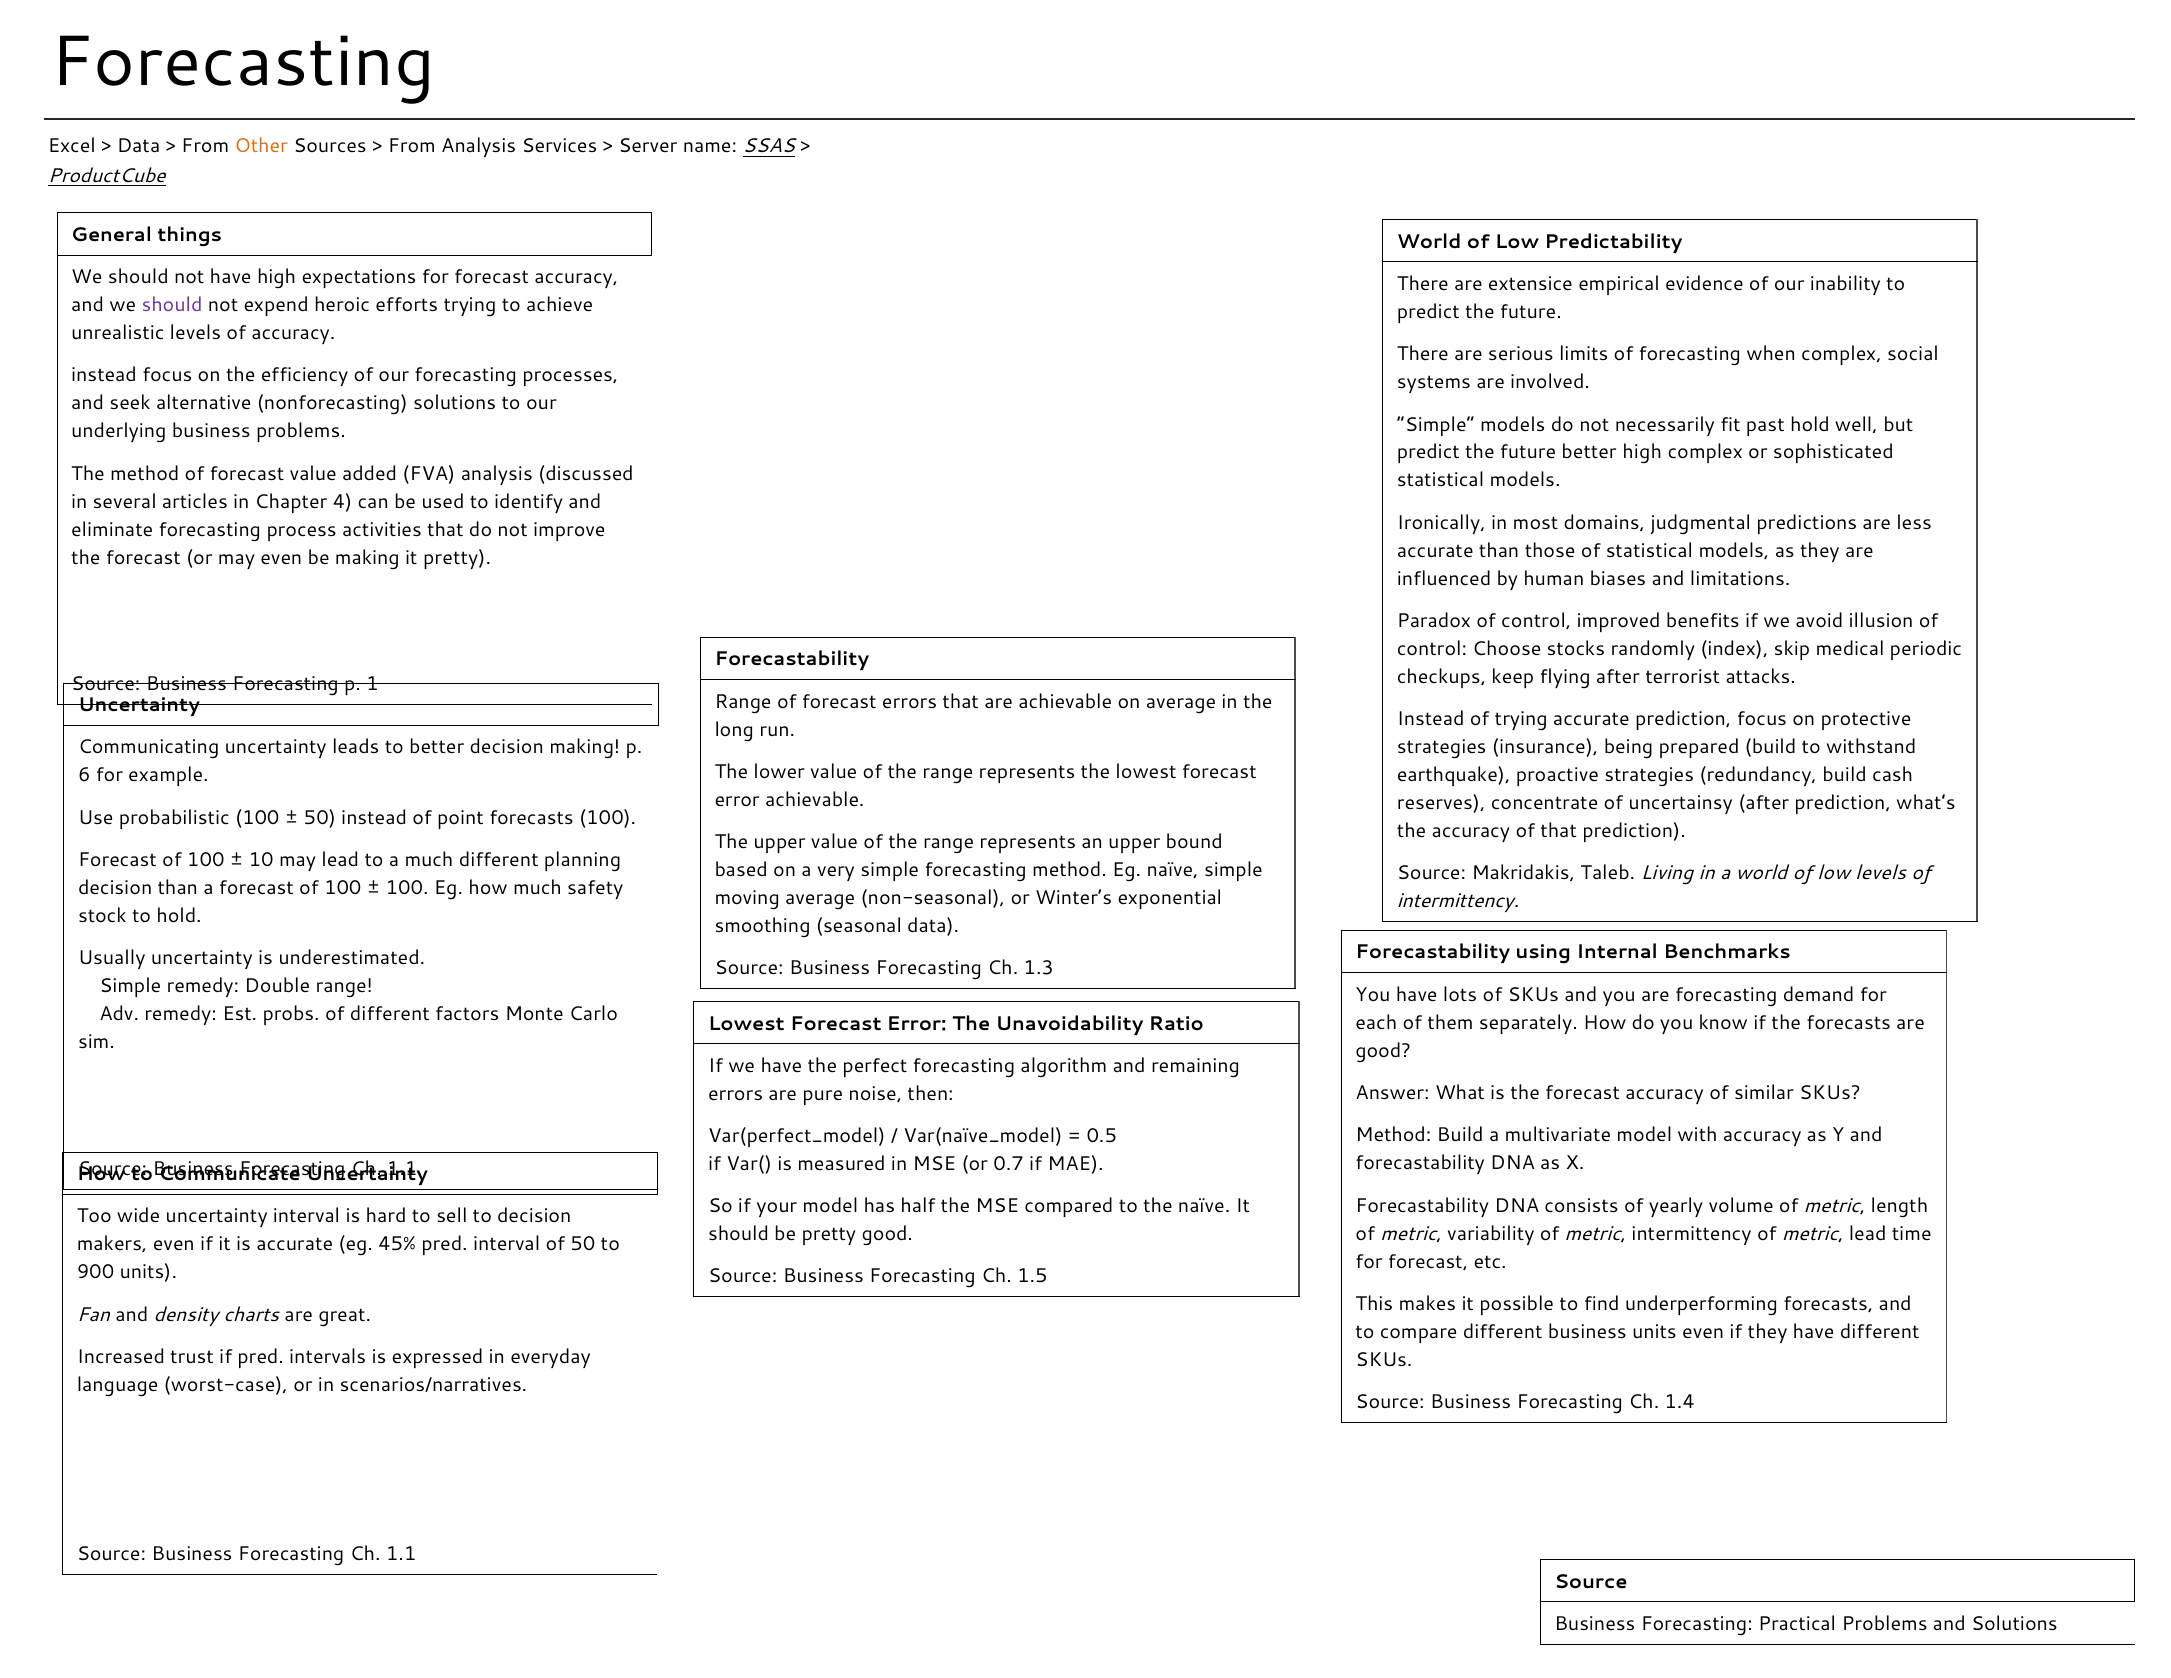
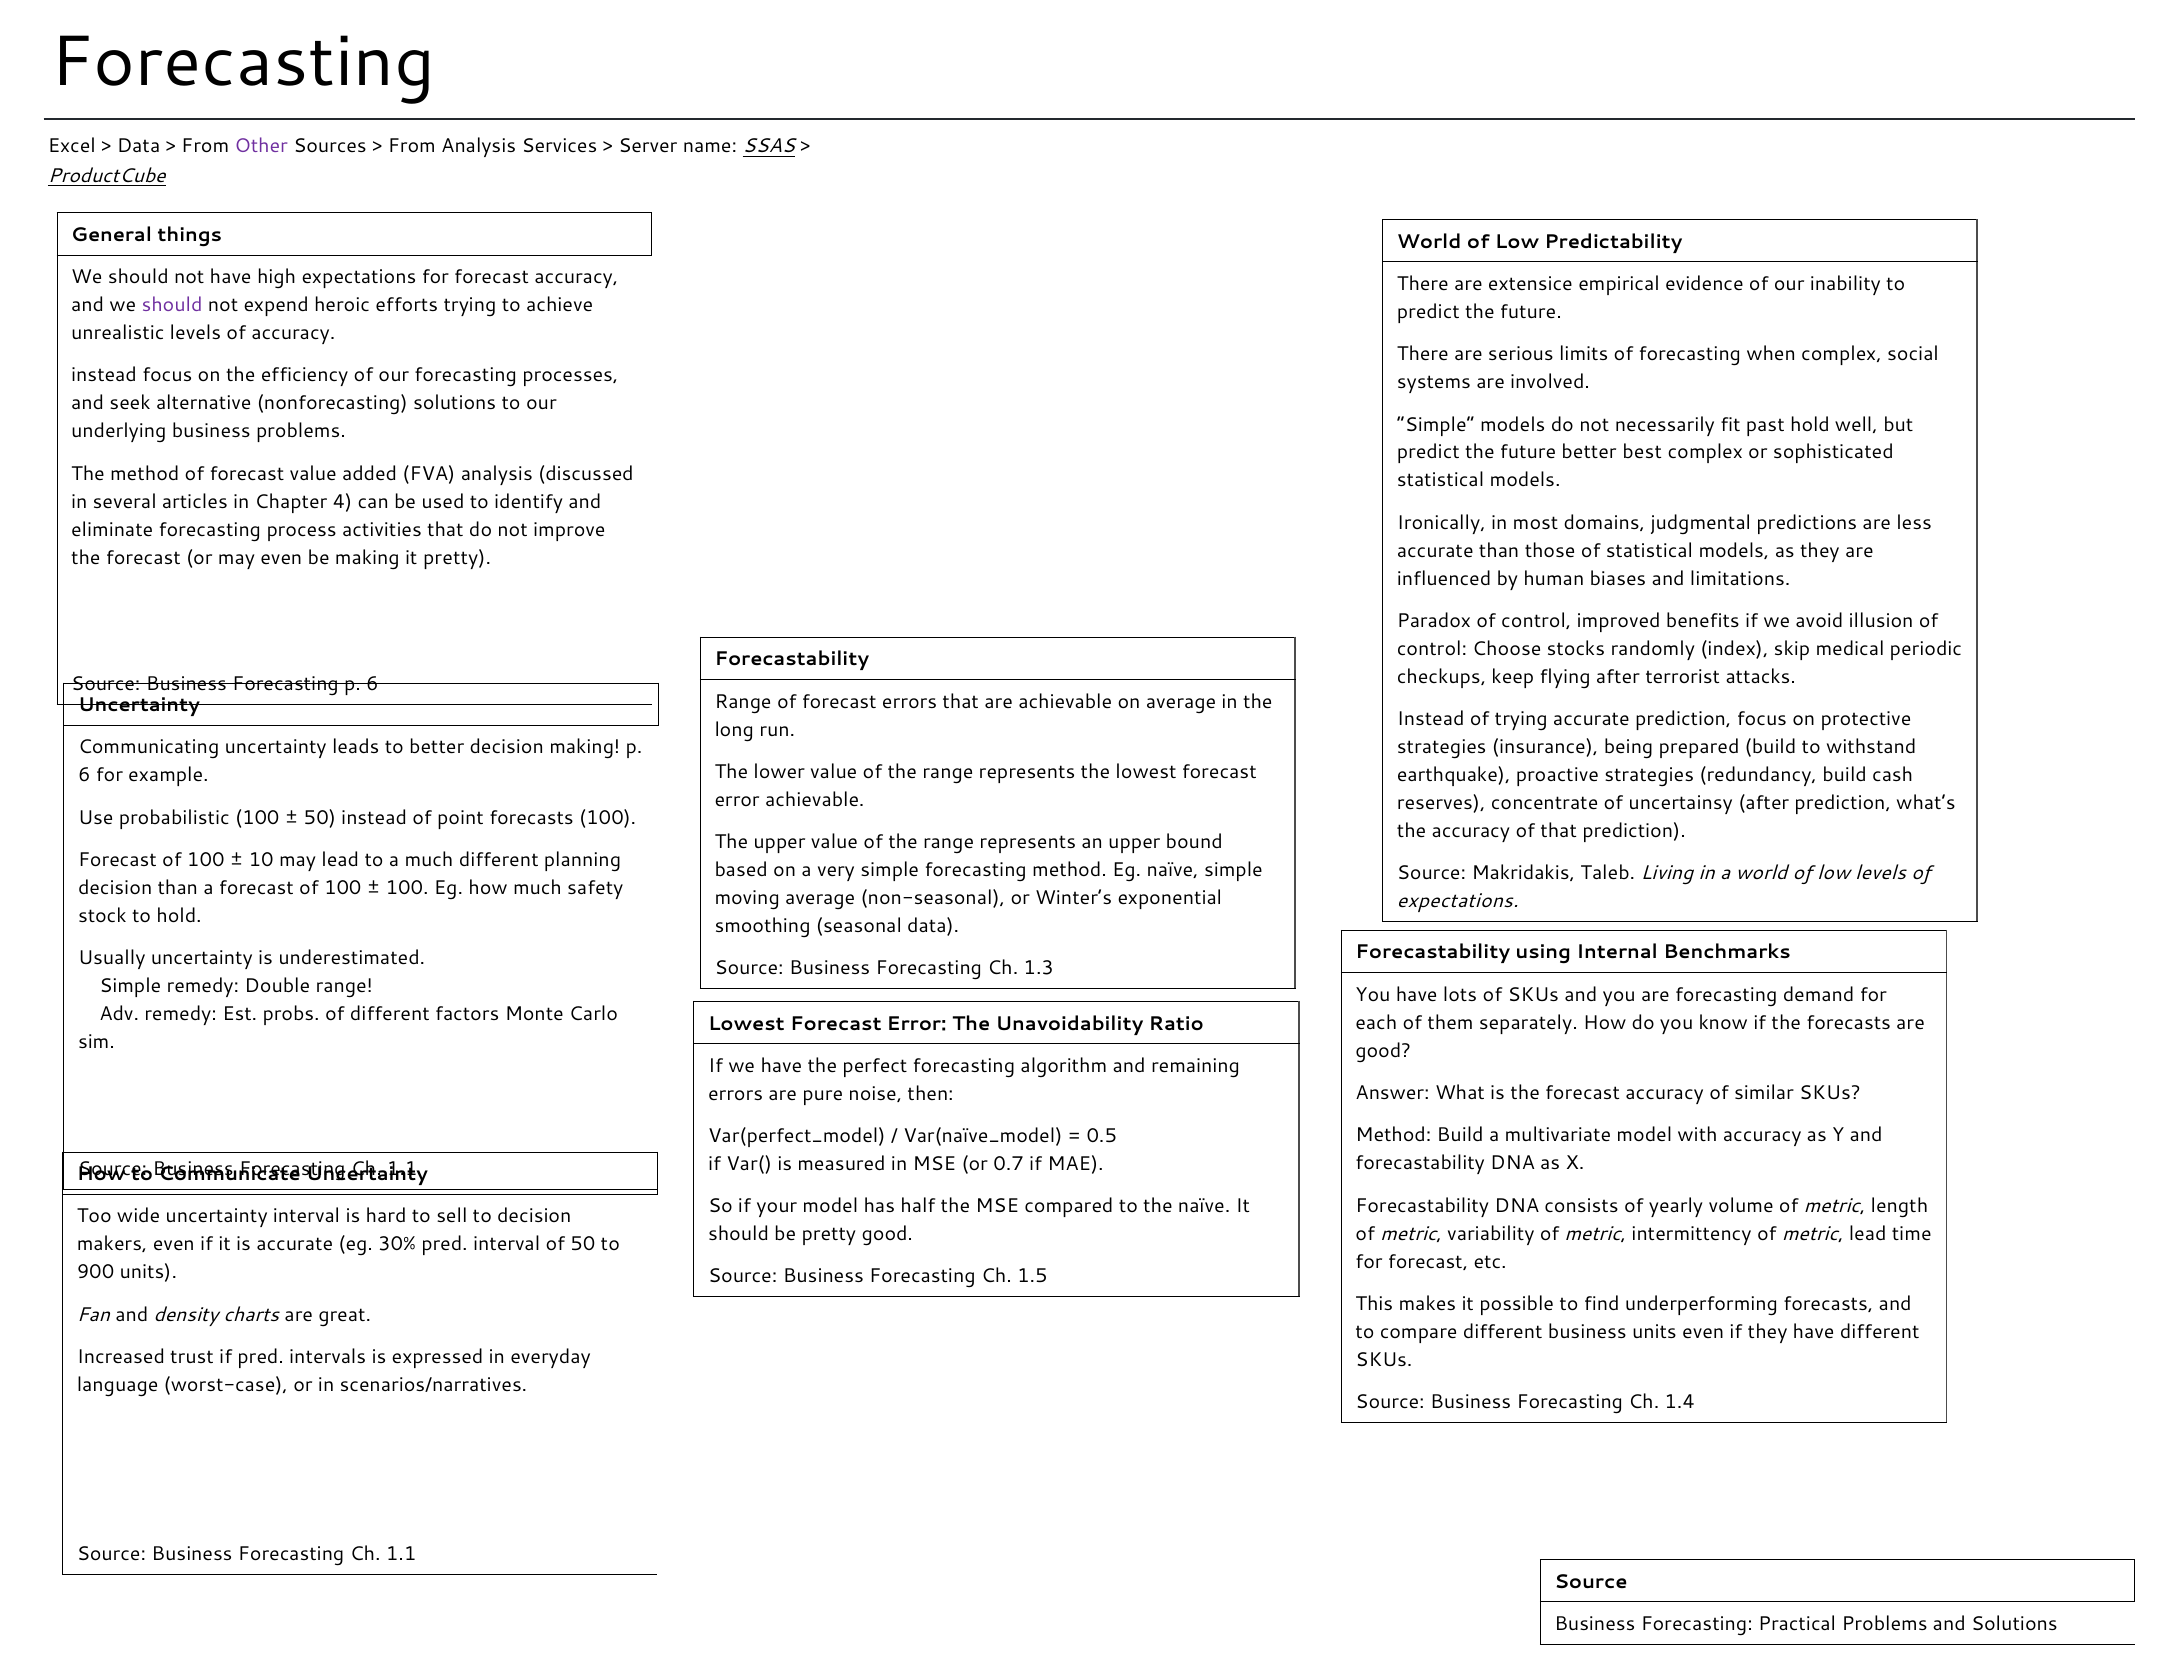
Other at (261, 146) colour: orange -> purple
better high: high -> best
Forecasting p 1: 1 -> 6
intermittency at (1458, 901): intermittency -> expectations
45%: 45% -> 30%
